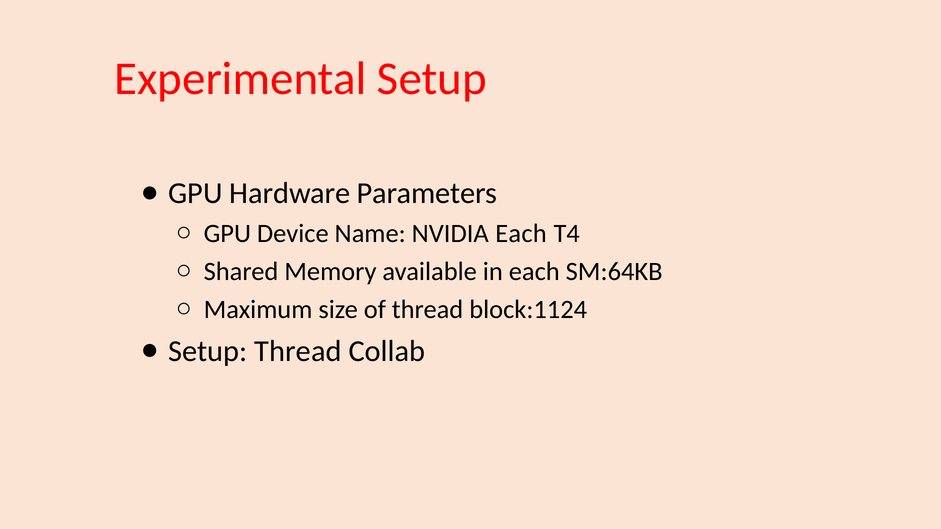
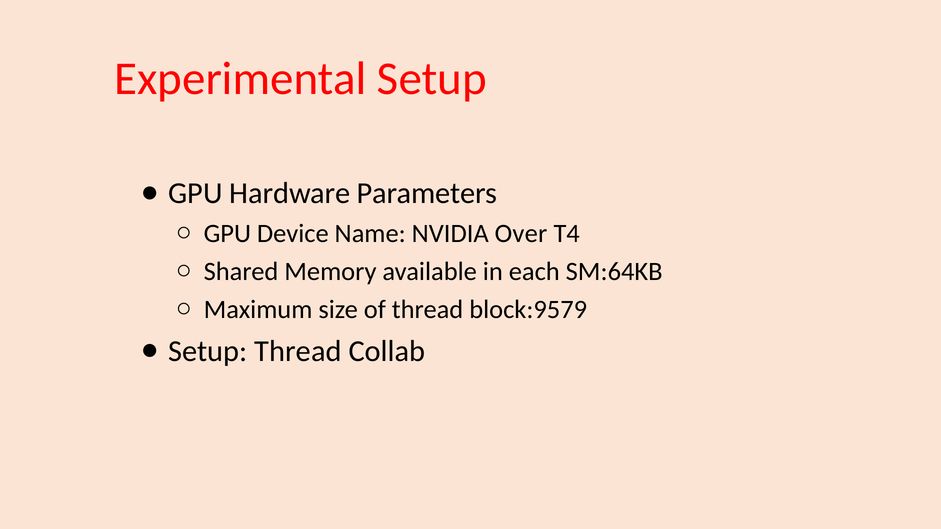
NVIDIA Each: Each -> Over
block:1124: block:1124 -> block:9579
